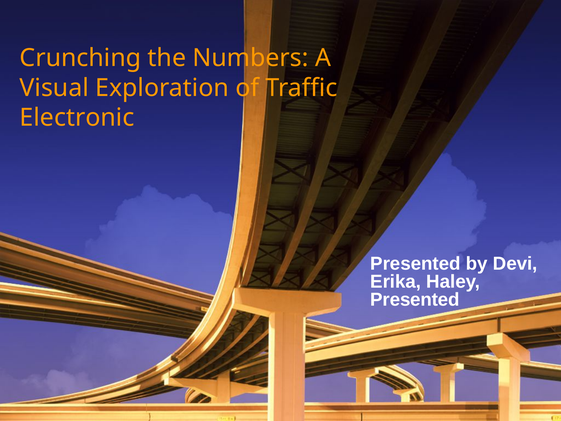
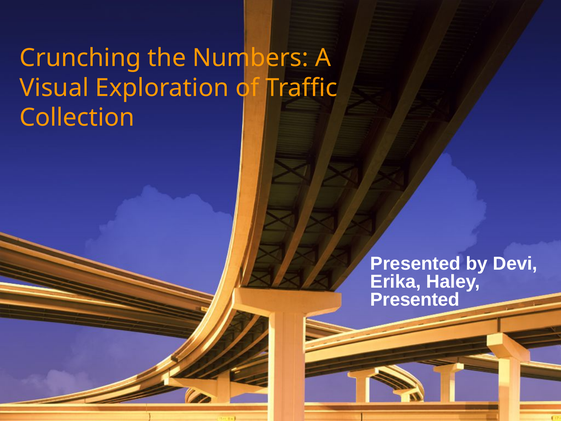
Electronic: Electronic -> Collection
